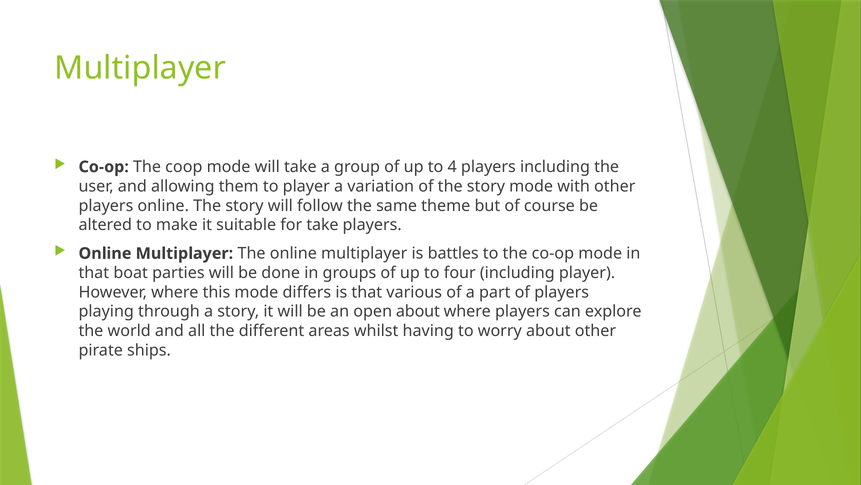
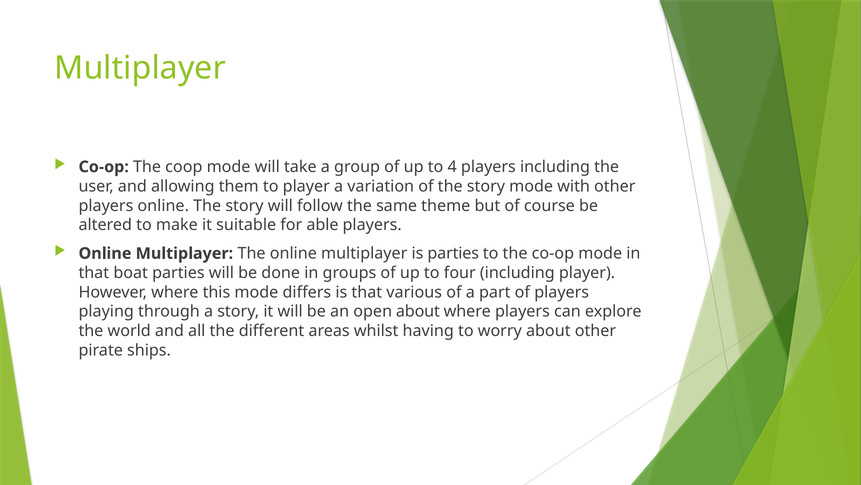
for take: take -> able
is battles: battles -> parties
